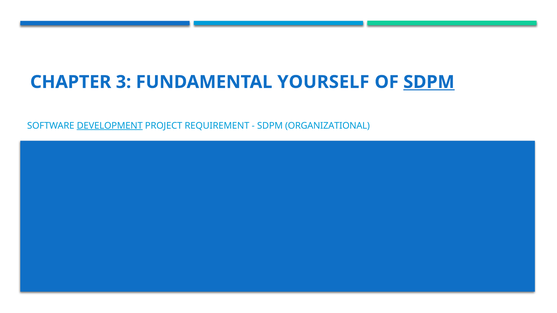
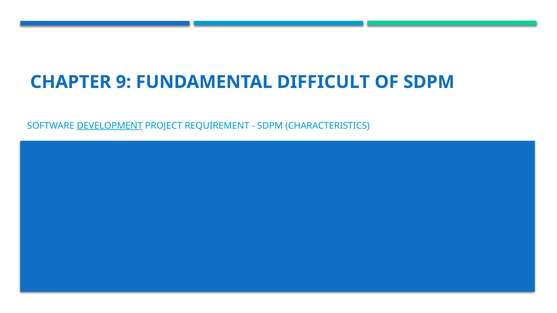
3: 3 -> 9
YOURSELF: YOURSELF -> DIFFICULT
SDPM at (429, 82) underline: present -> none
ORGANIZATIONAL: ORGANIZATIONAL -> CHARACTERISTICS
